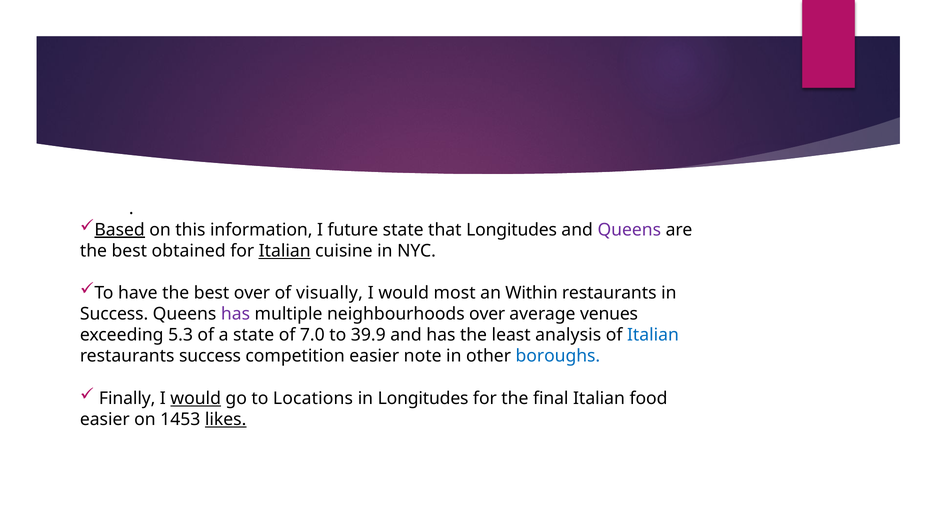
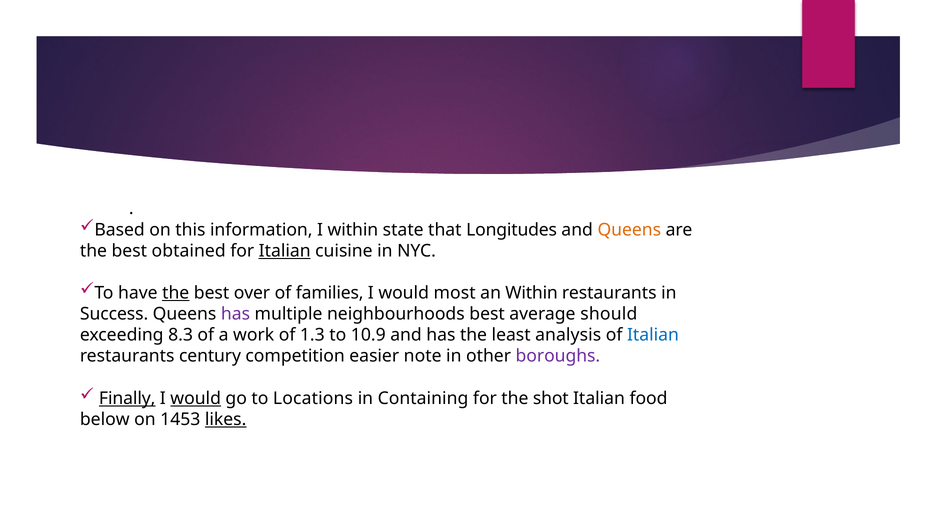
Based underline: present -> none
I future: future -> within
Queens at (629, 230) colour: purple -> orange
the at (176, 293) underline: none -> present
visually: visually -> families
neighbourhoods over: over -> best
venues: venues -> should
5.3: 5.3 -> 8.3
a state: state -> work
7.0: 7.0 -> 1.3
39.9: 39.9 -> 10.9
restaurants success: success -> century
boroughs colour: blue -> purple
Finally underline: none -> present
in Longitudes: Longitudes -> Containing
final: final -> shot
easier at (105, 419): easier -> below
